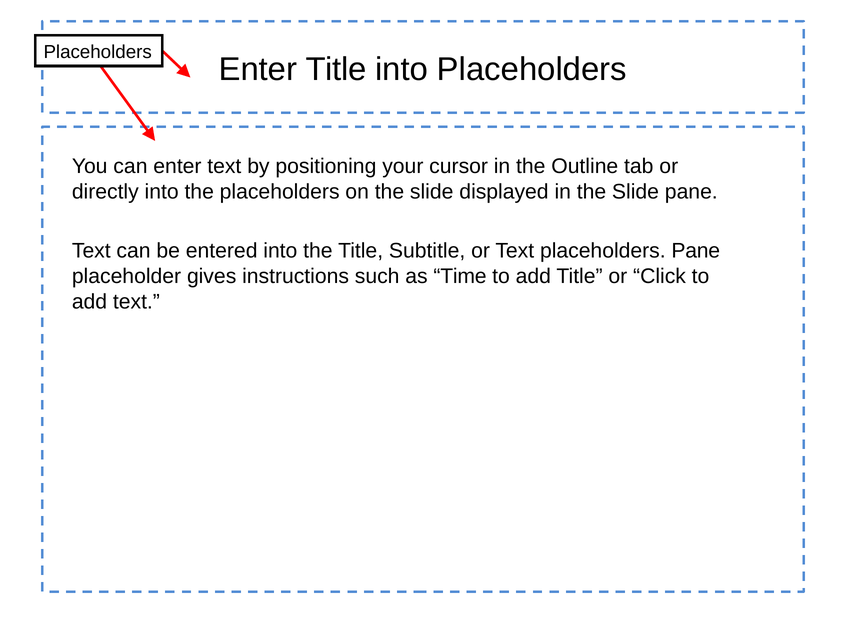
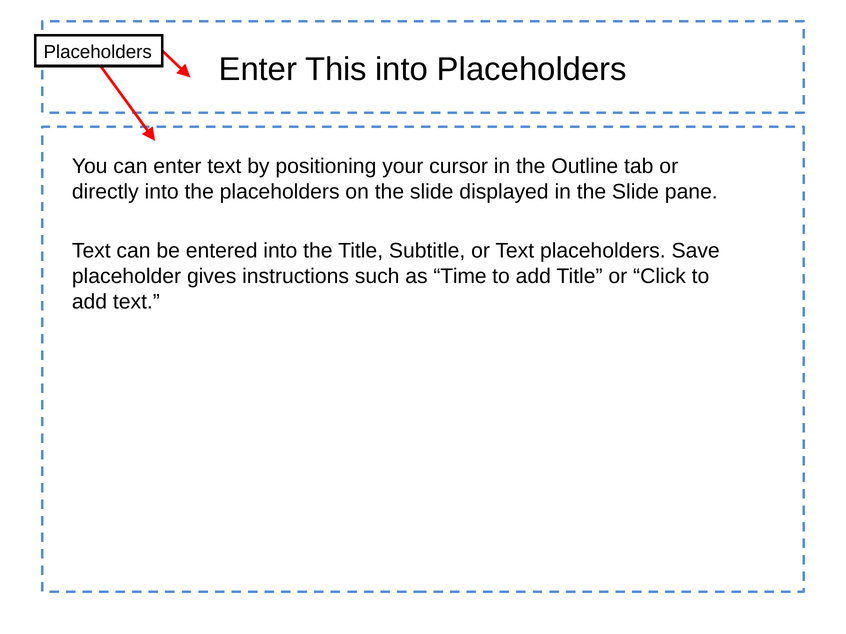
Enter Title: Title -> This
placeholders Pane: Pane -> Save
